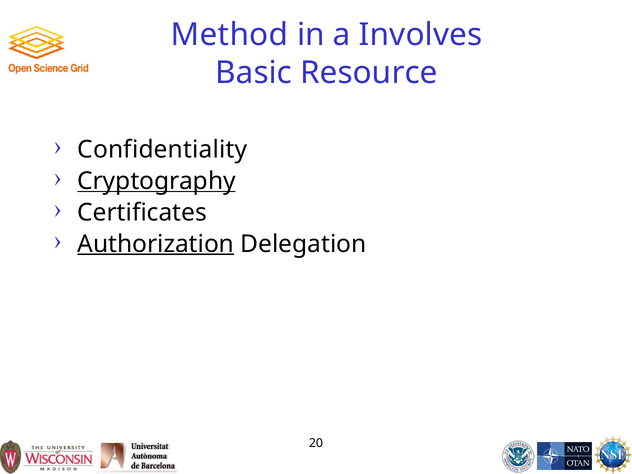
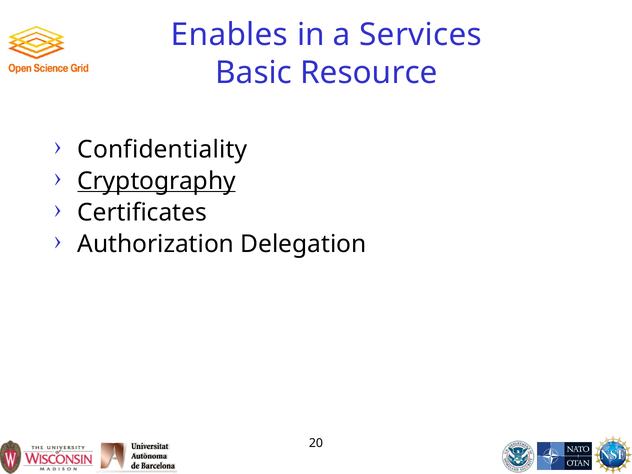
Method: Method -> Enables
Involves: Involves -> Services
Authorization underline: present -> none
